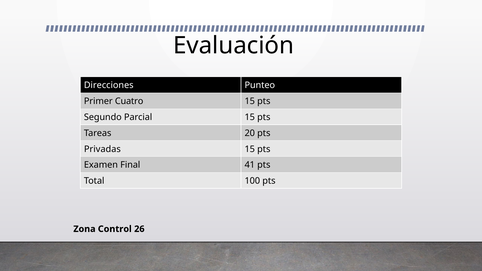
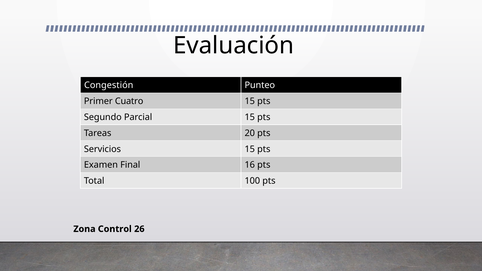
Direcciones: Direcciones -> Congestión
Privadas: Privadas -> Servicios
41: 41 -> 16
